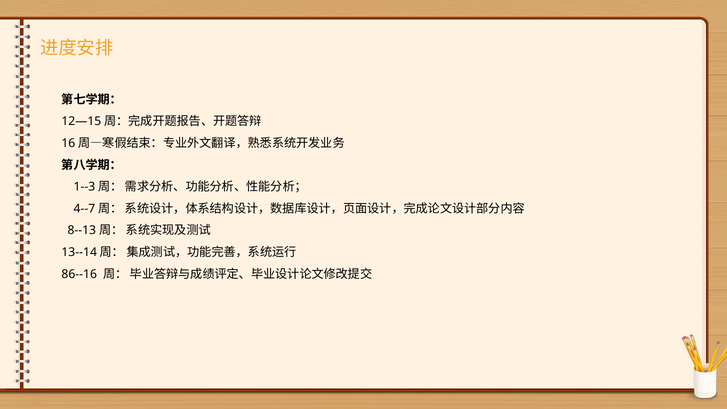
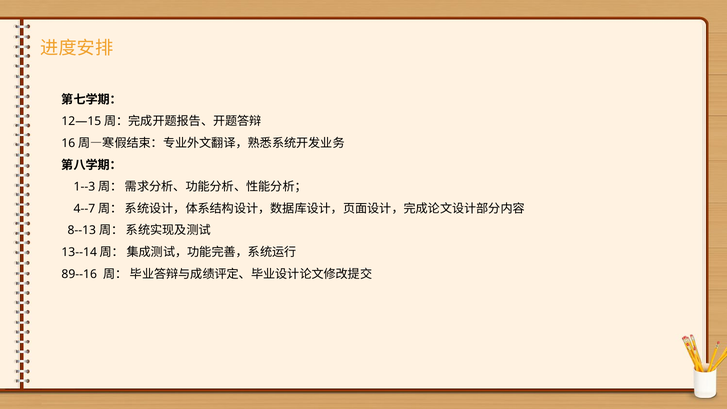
86--16: 86--16 -> 89--16
